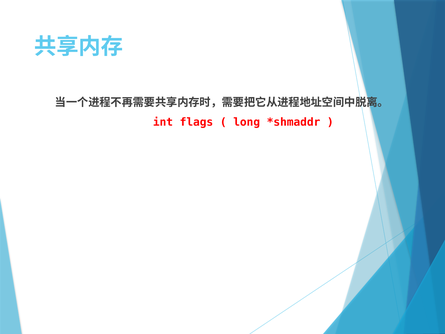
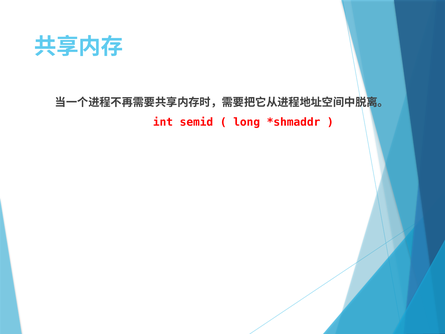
flags: flags -> semid
